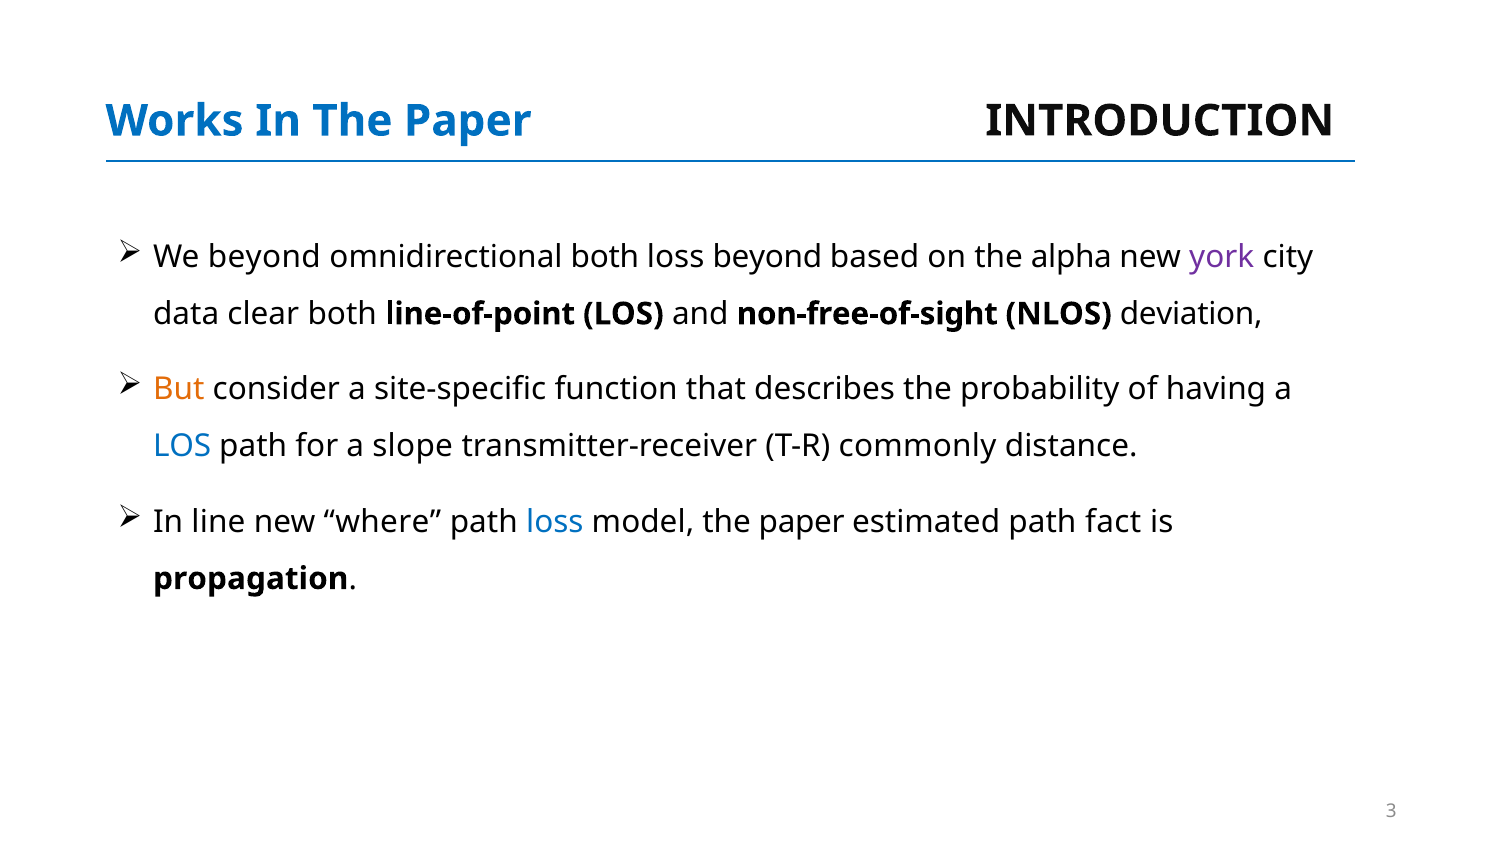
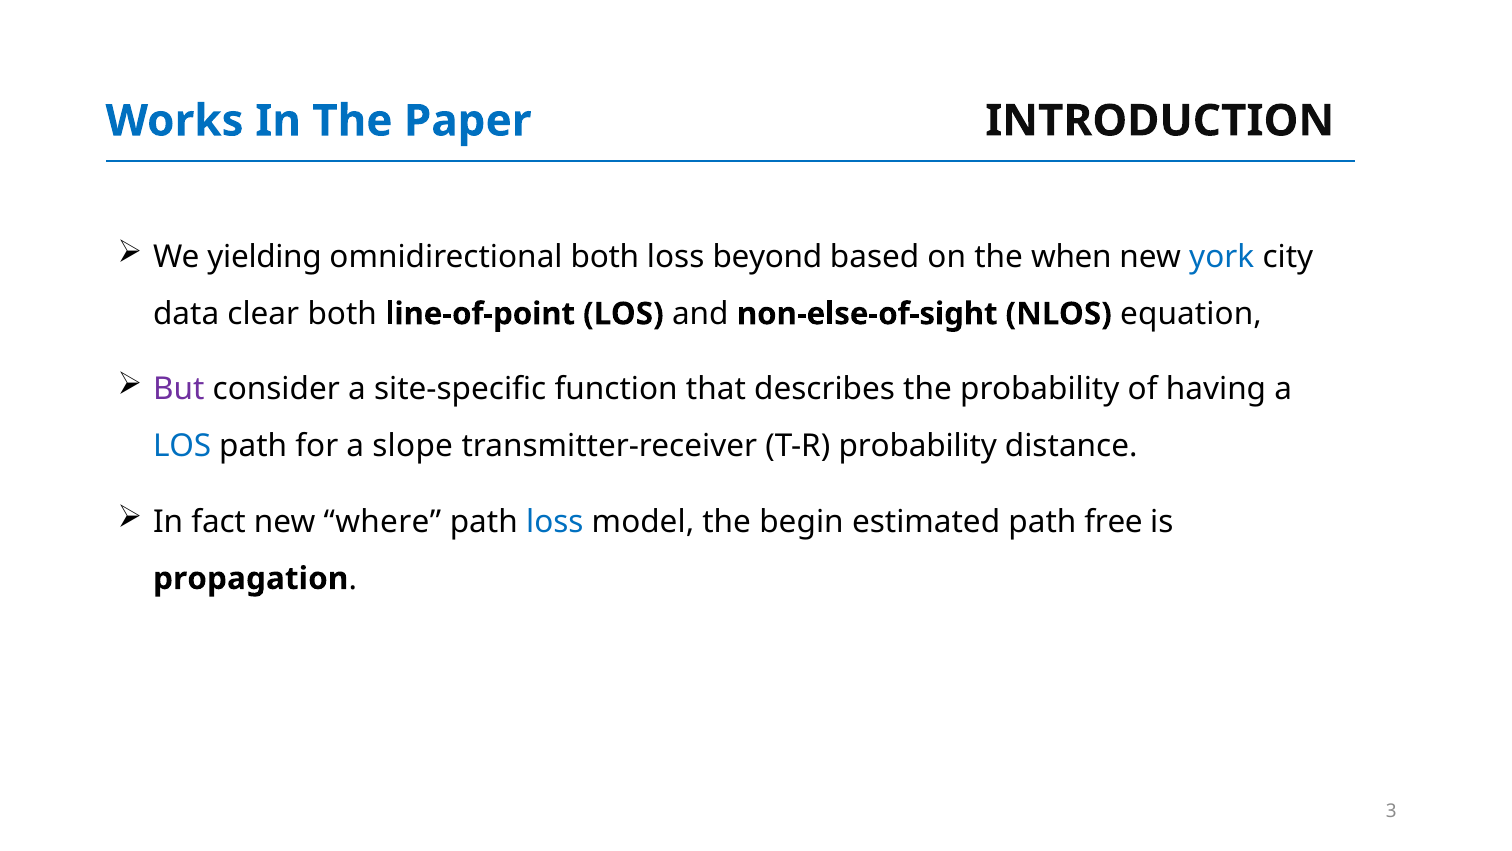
We beyond: beyond -> yielding
alpha: alpha -> when
york colour: purple -> blue
non-free-of-sight: non-free-of-sight -> non-else-of-sight
deviation: deviation -> equation
But colour: orange -> purple
T-R commonly: commonly -> probability
line: line -> fact
model the paper: paper -> begin
fact: fact -> free
